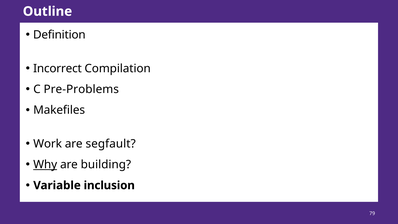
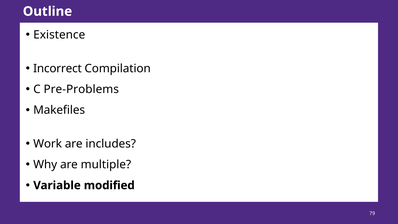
Definition: Definition -> Existence
segfault: segfault -> includes
Why underline: present -> none
building: building -> multiple
inclusion: inclusion -> modified
